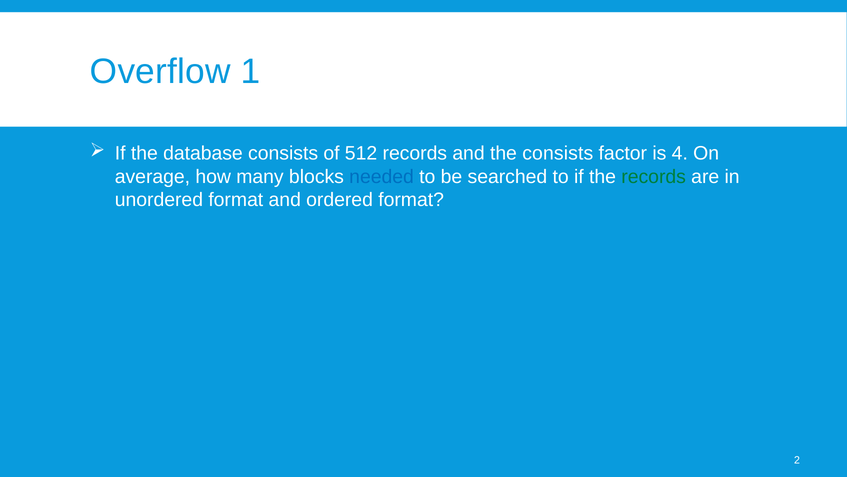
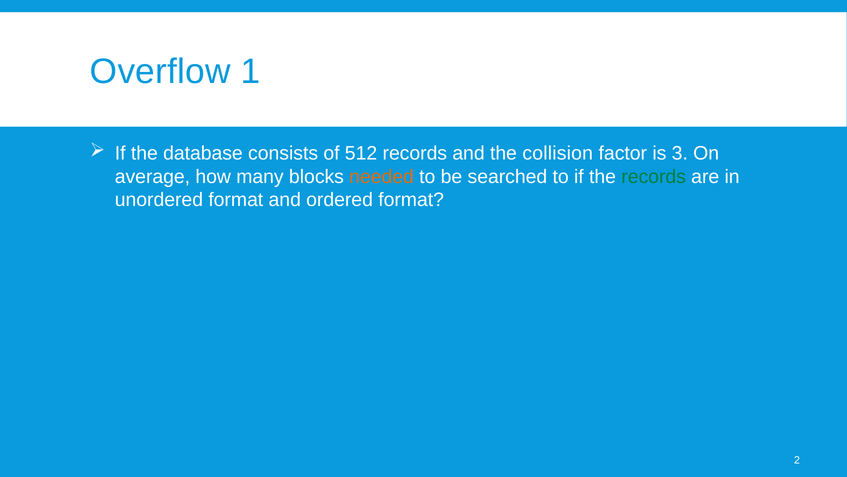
the consists: consists -> collision
4: 4 -> 3
needed colour: blue -> orange
